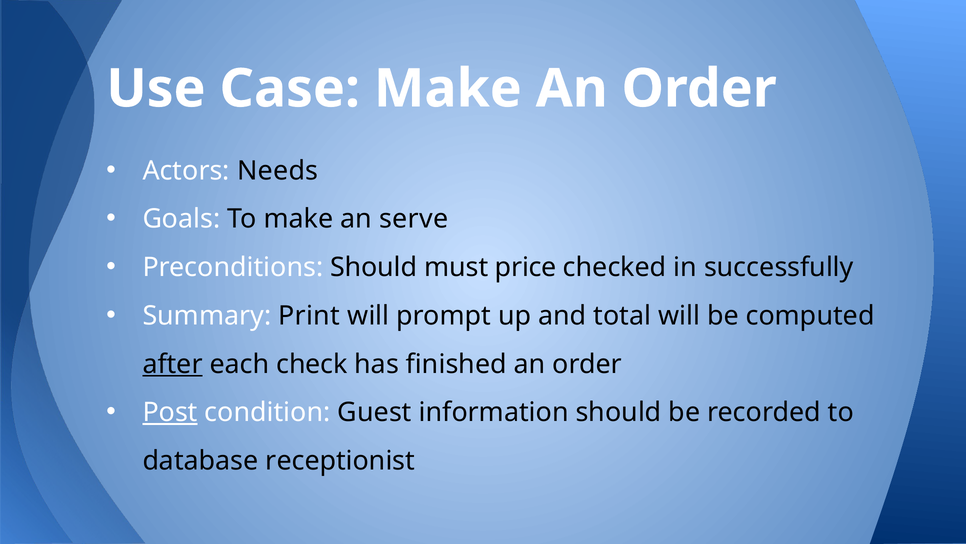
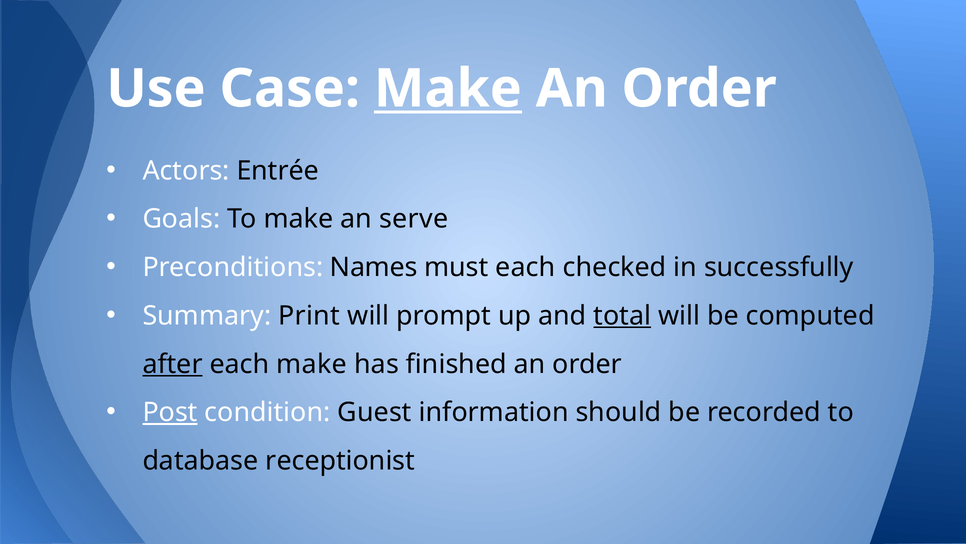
Make at (448, 89) underline: none -> present
Needs: Needs -> Entrée
Preconditions Should: Should -> Names
must price: price -> each
total underline: none -> present
each check: check -> make
